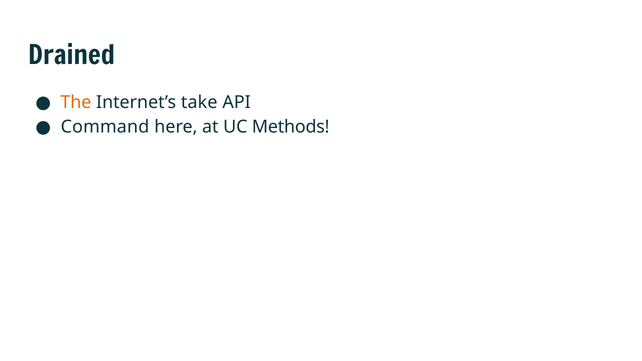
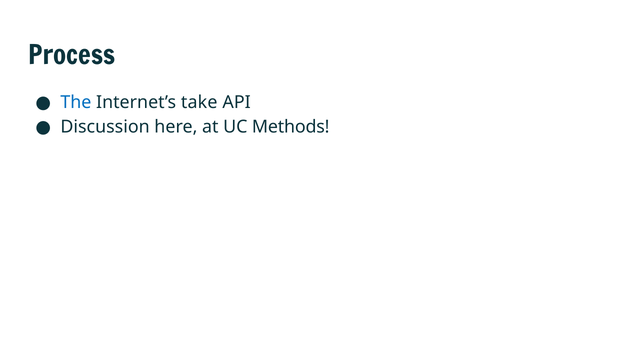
Drained: Drained -> Process
The colour: orange -> blue
Command: Command -> Discussion
